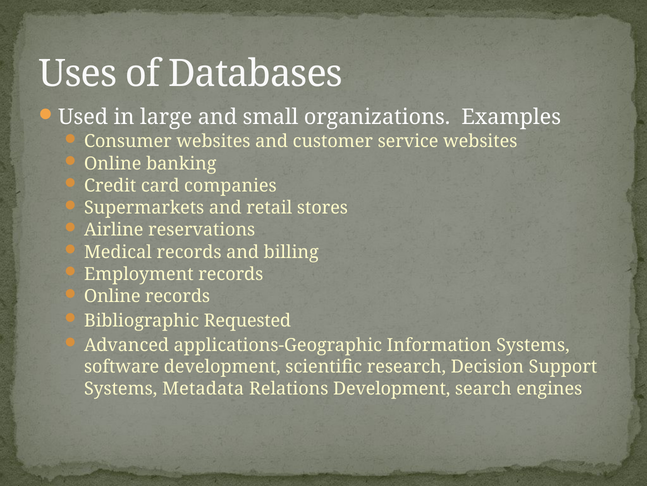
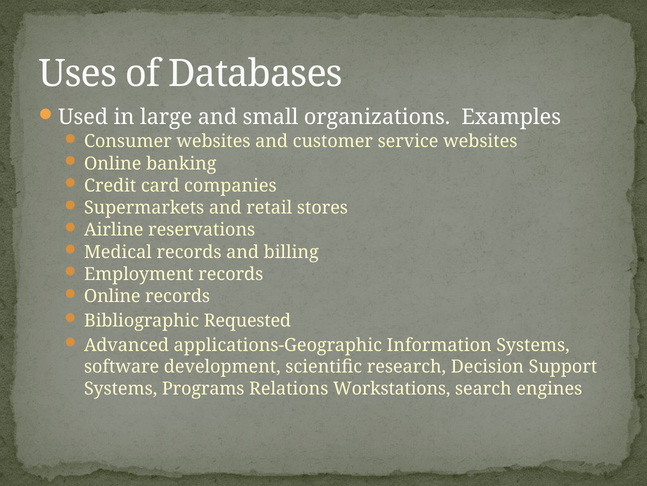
Metadata: Metadata -> Programs
Relations Development: Development -> Workstations
